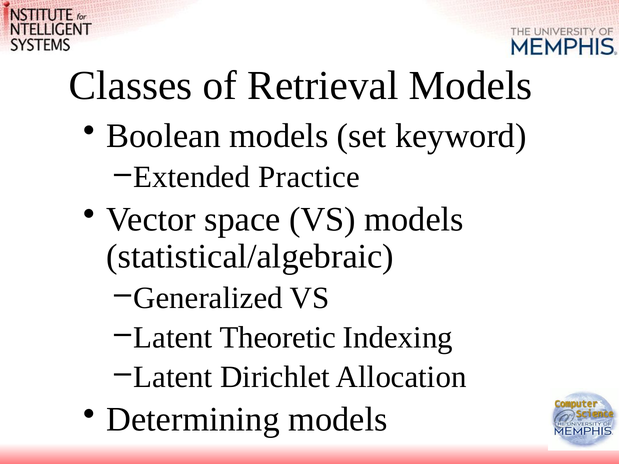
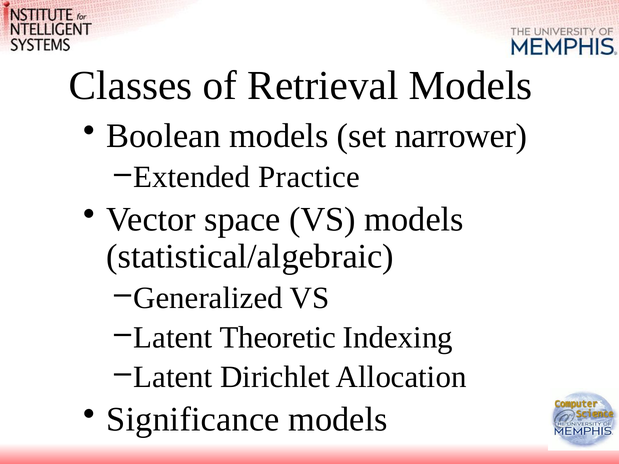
keyword: keyword -> narrower
Determining: Determining -> Significance
